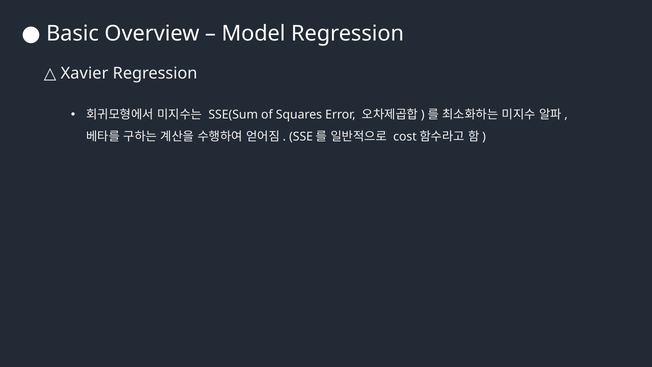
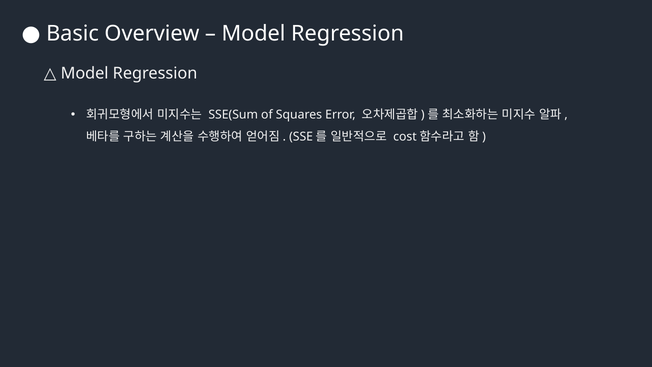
Xavier at (85, 73): Xavier -> Model
